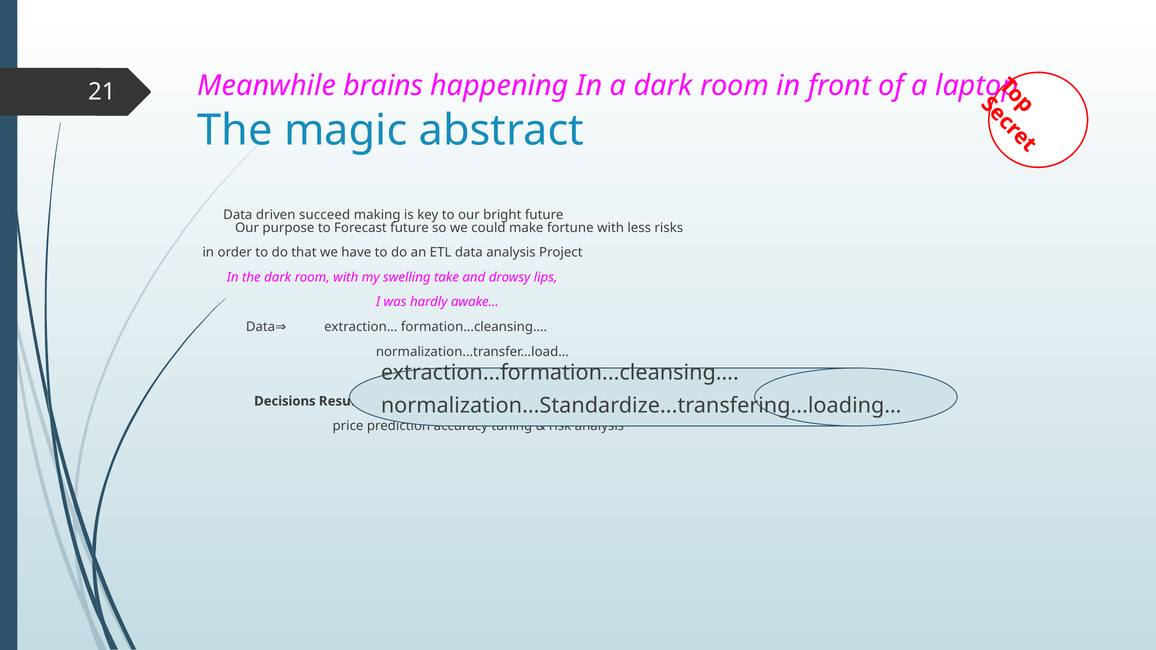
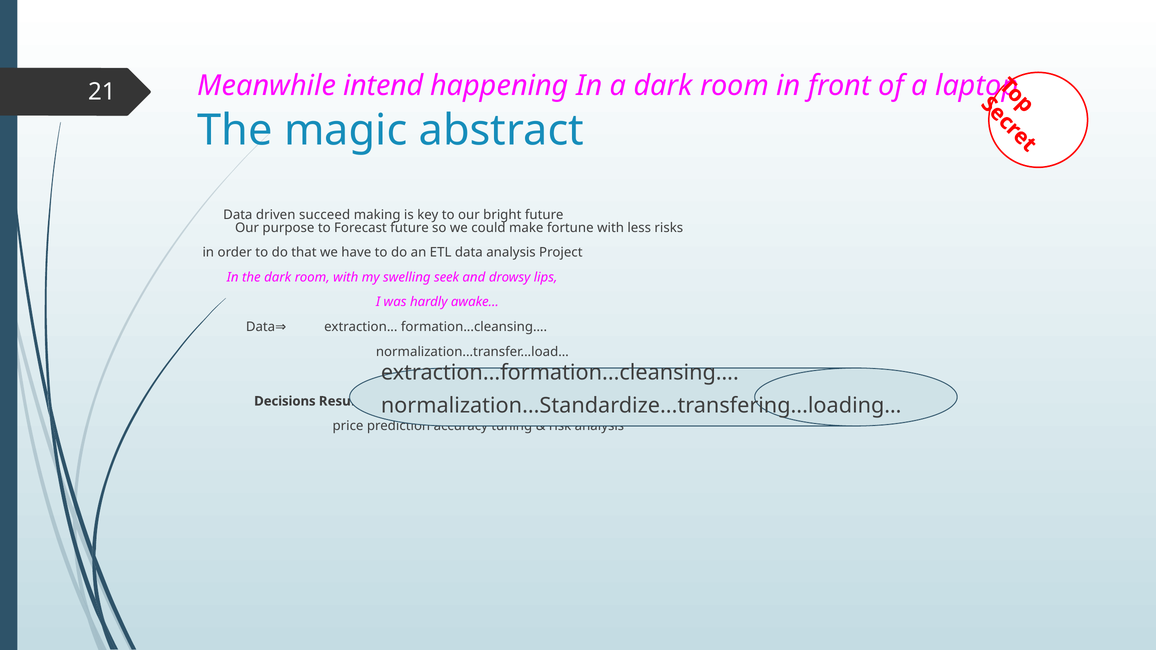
brains: brains -> intend
take: take -> seek
